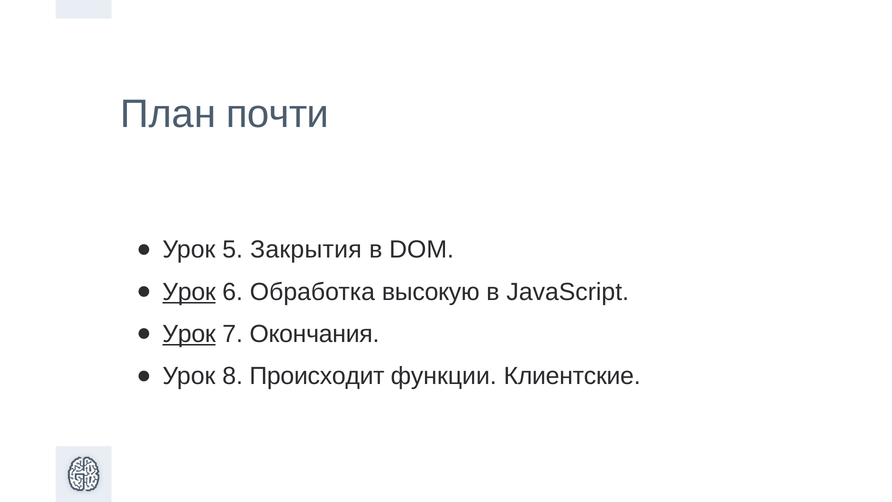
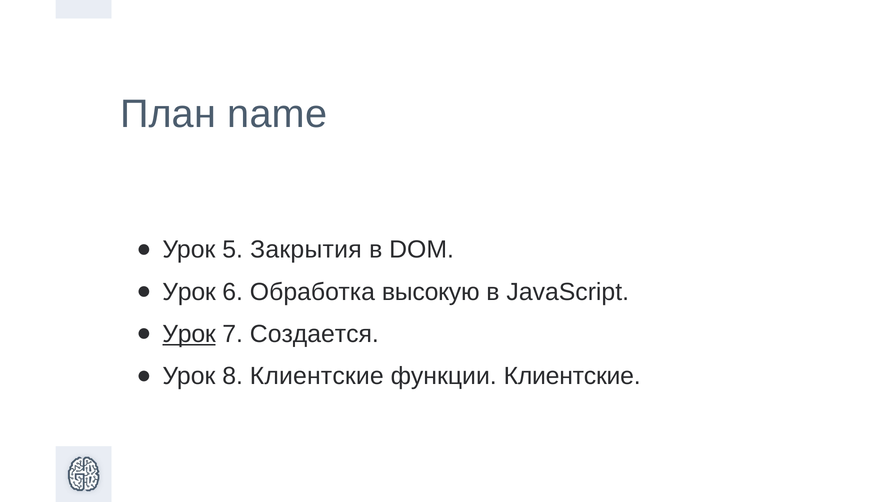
почти: почти -> name
Урок at (189, 292) underline: present -> none
Окончания: Окончания -> Создается
8 Происходит: Происходит -> Клиентские
